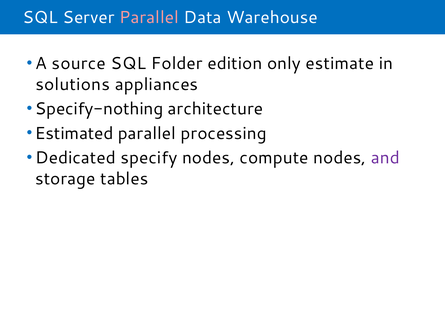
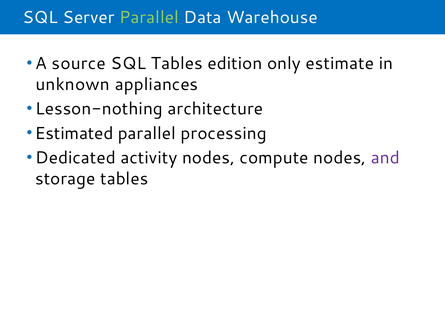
Parallel at (149, 18) colour: pink -> light green
SQL Folder: Folder -> Tables
solutions: solutions -> unknown
Specify-nothing: Specify-nothing -> Lesson-nothing
specify: specify -> activity
